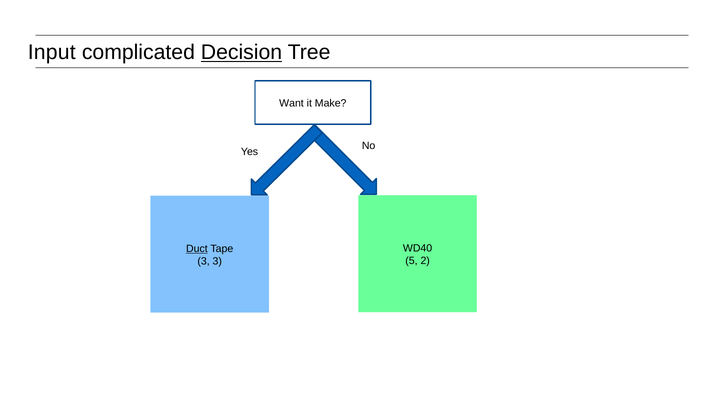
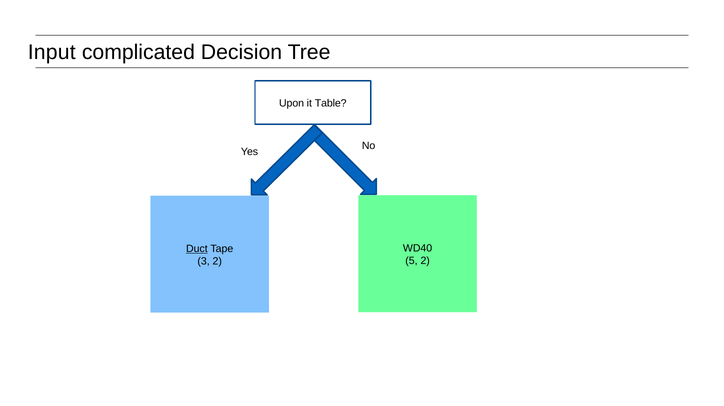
Decision underline: present -> none
Want: Want -> Upon
Make: Make -> Table
3 3: 3 -> 2
